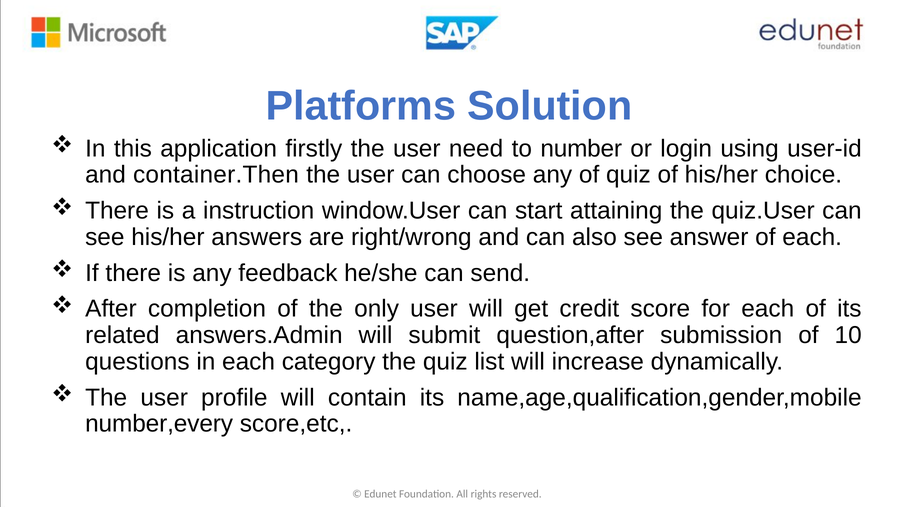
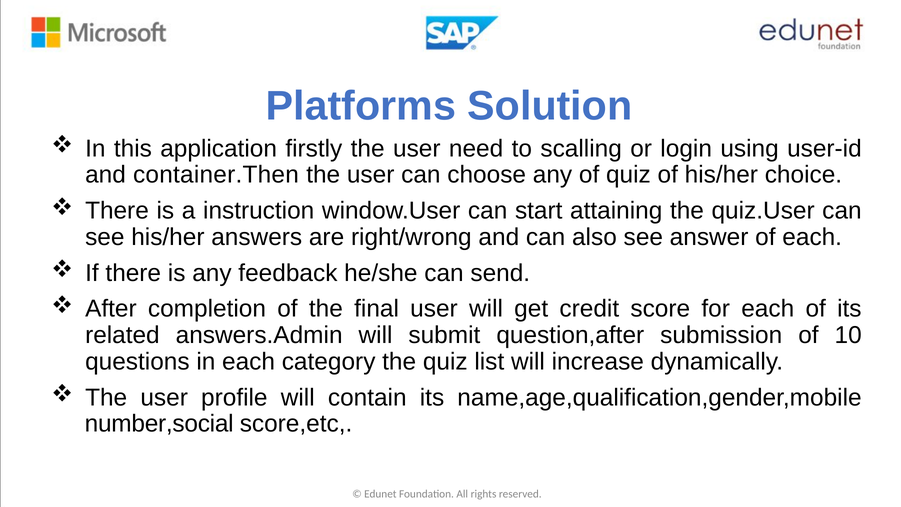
number: number -> scalling
only: only -> final
number,every: number,every -> number,social
